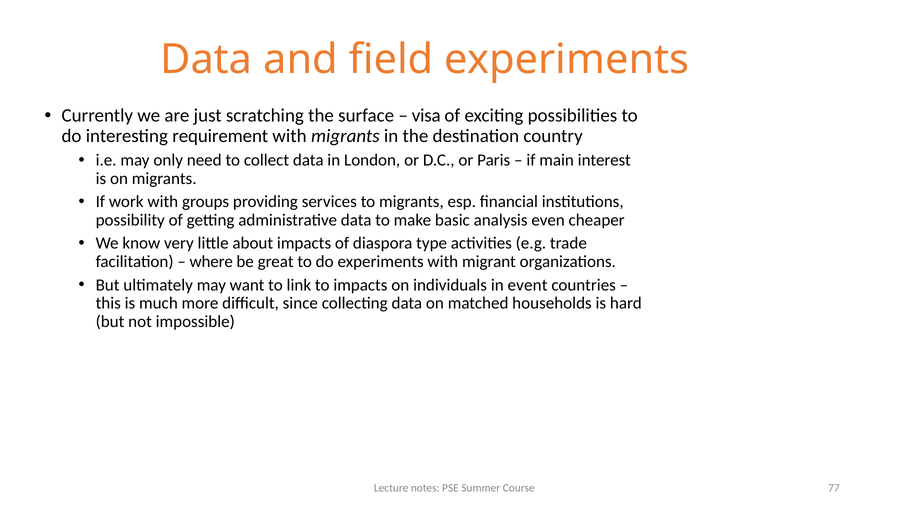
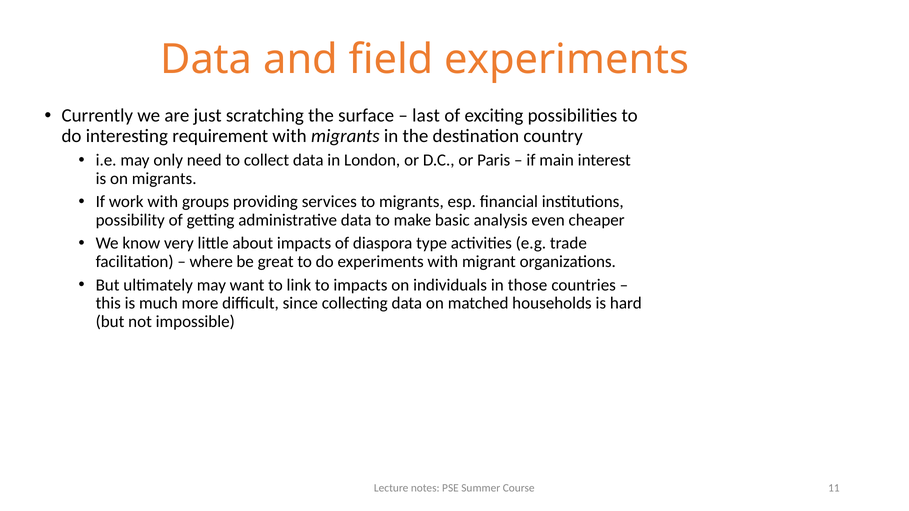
visa: visa -> last
event: event -> those
77: 77 -> 11
